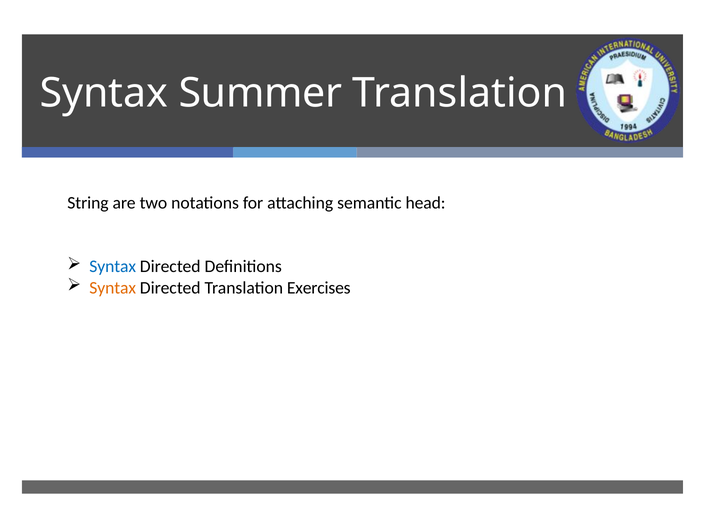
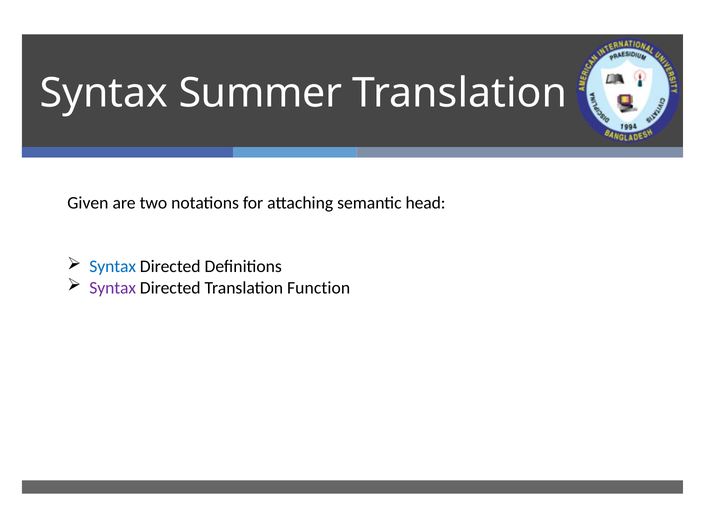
String: String -> Given
Syntax at (113, 288) colour: orange -> purple
Exercises: Exercises -> Function
